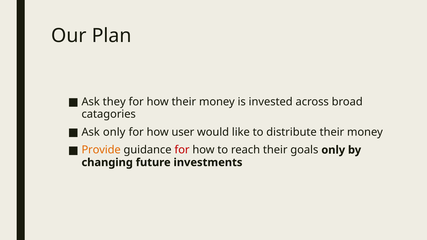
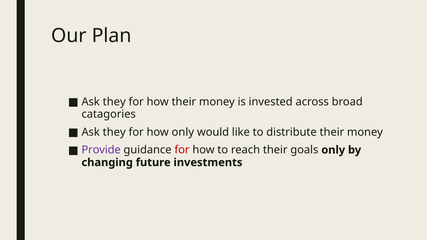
only at (114, 132): only -> they
how user: user -> only
Provide colour: orange -> purple
